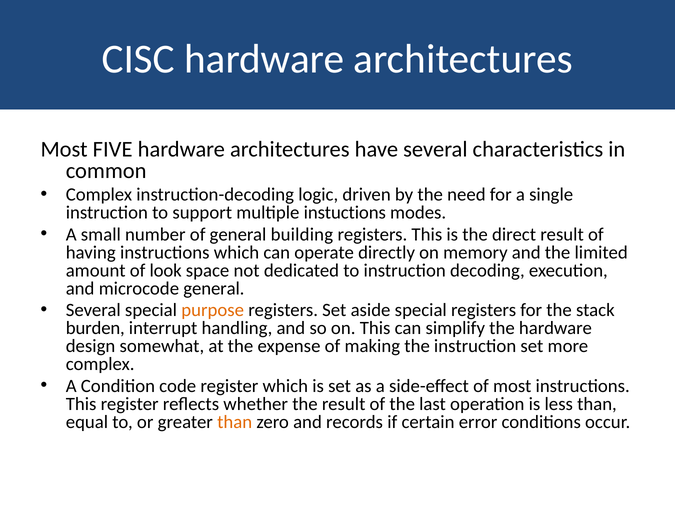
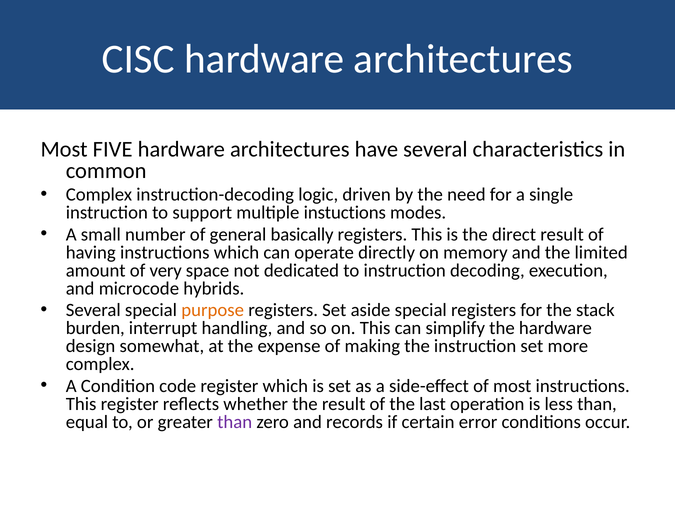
building: building -> basically
look: look -> very
microcode general: general -> hybrids
than at (235, 422) colour: orange -> purple
